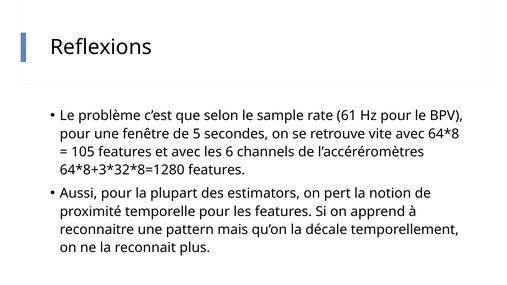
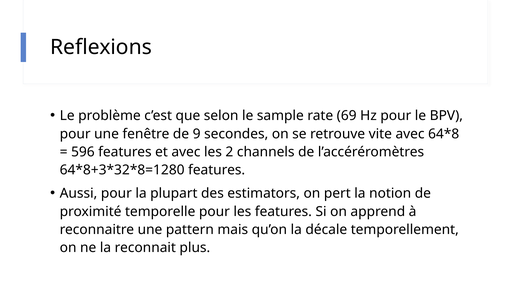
61: 61 -> 69
5: 5 -> 9
105: 105 -> 596
6: 6 -> 2
